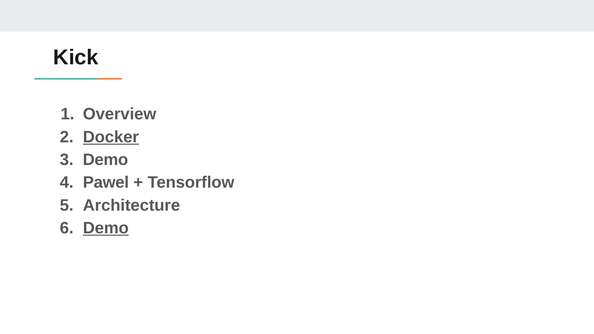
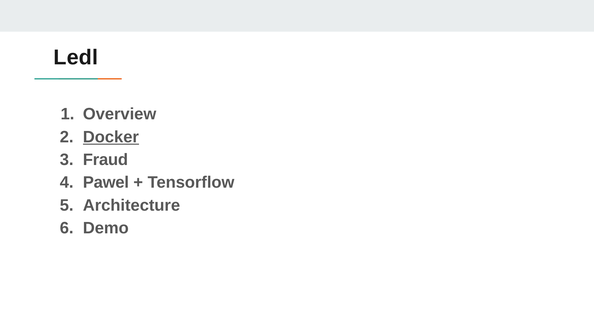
Kick: Kick -> Ledl
Demo at (105, 160): Demo -> Fraud
Demo at (106, 228) underline: present -> none
